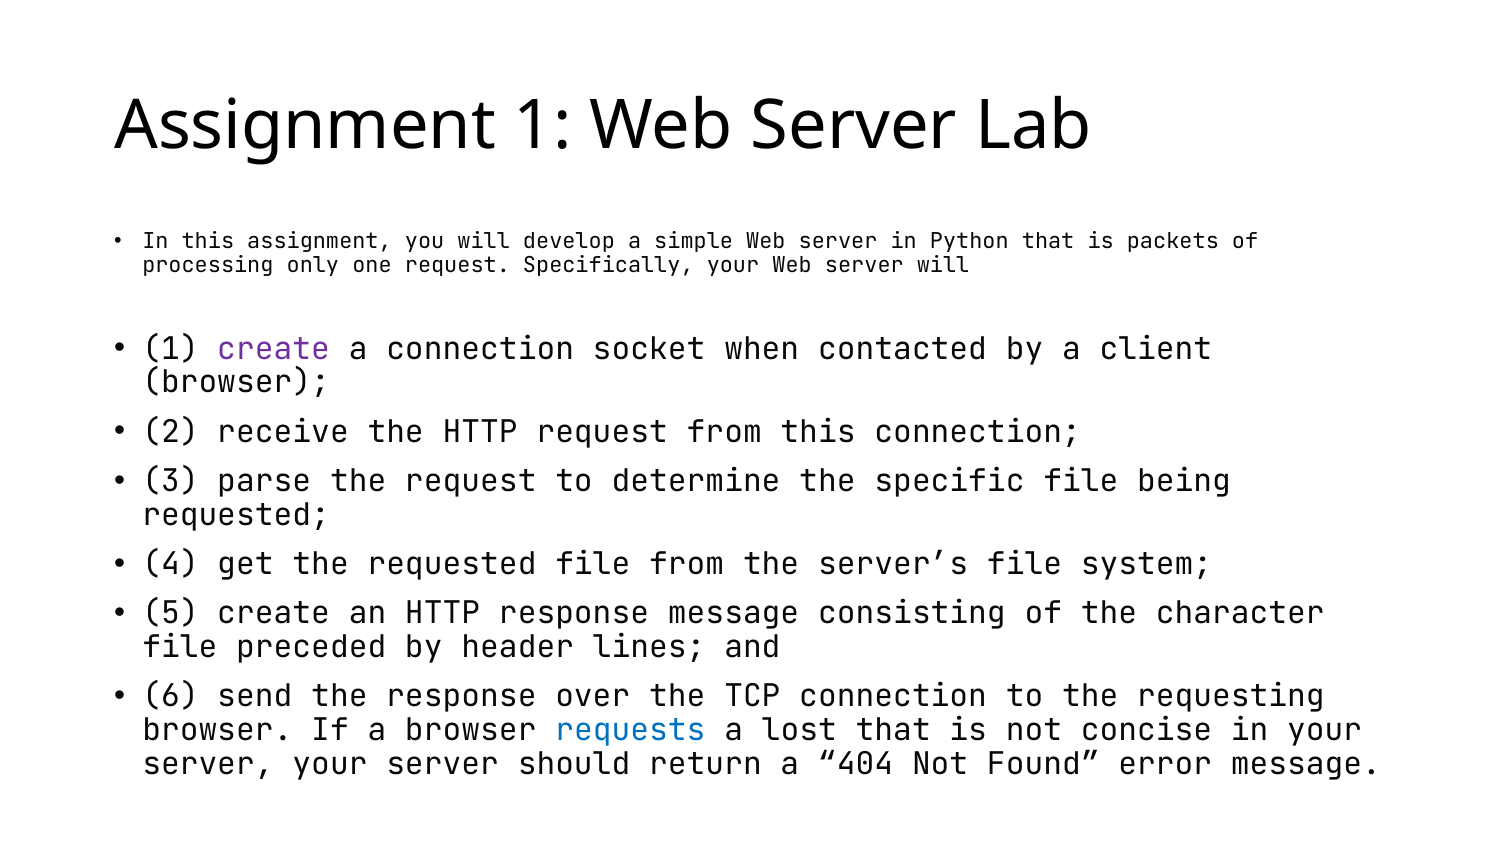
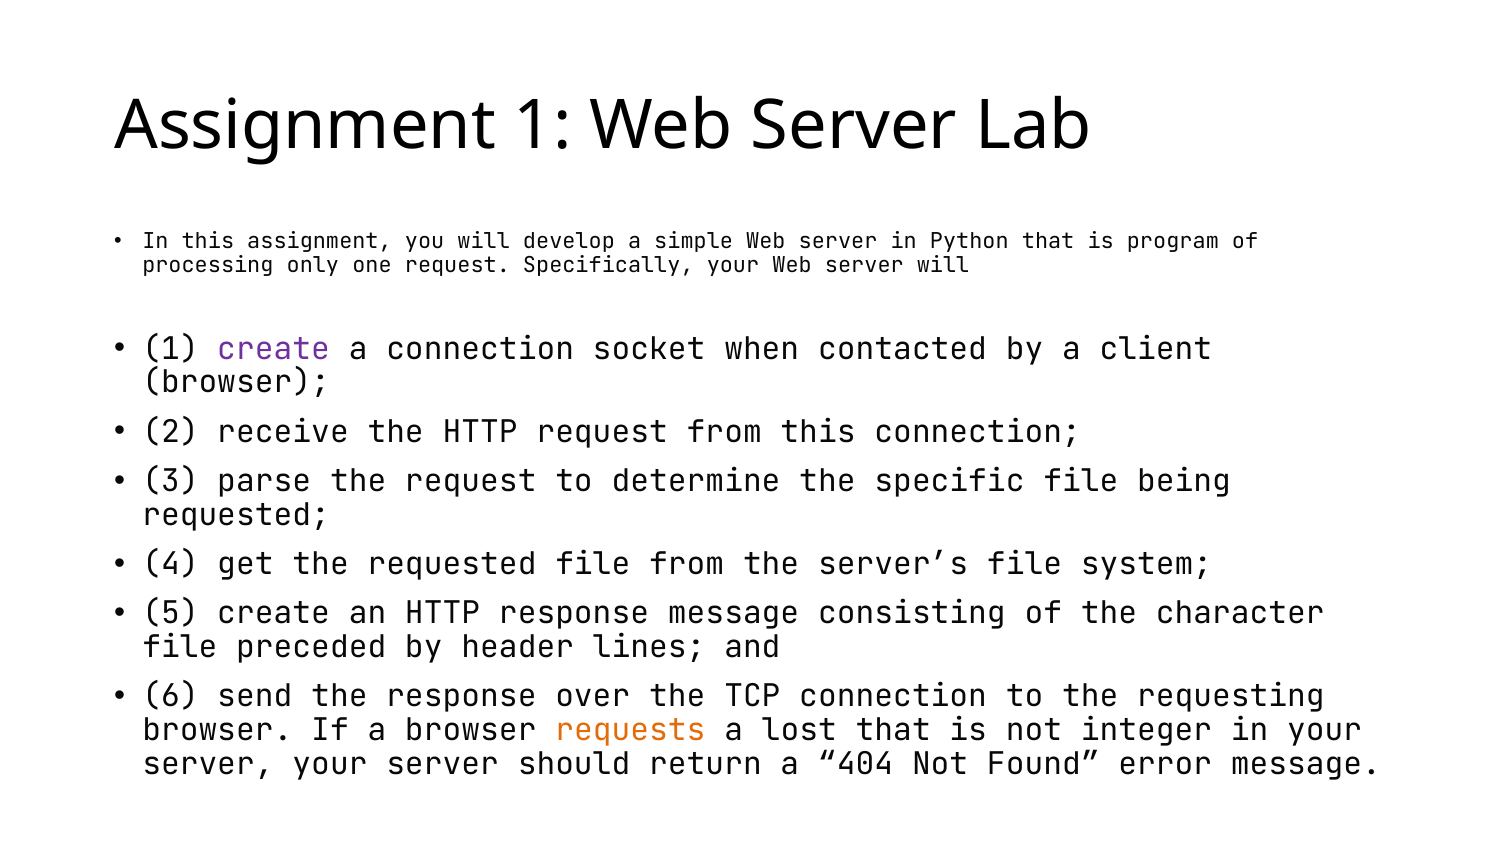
packets: packets -> program
requests colour: blue -> orange
concise: concise -> integer
